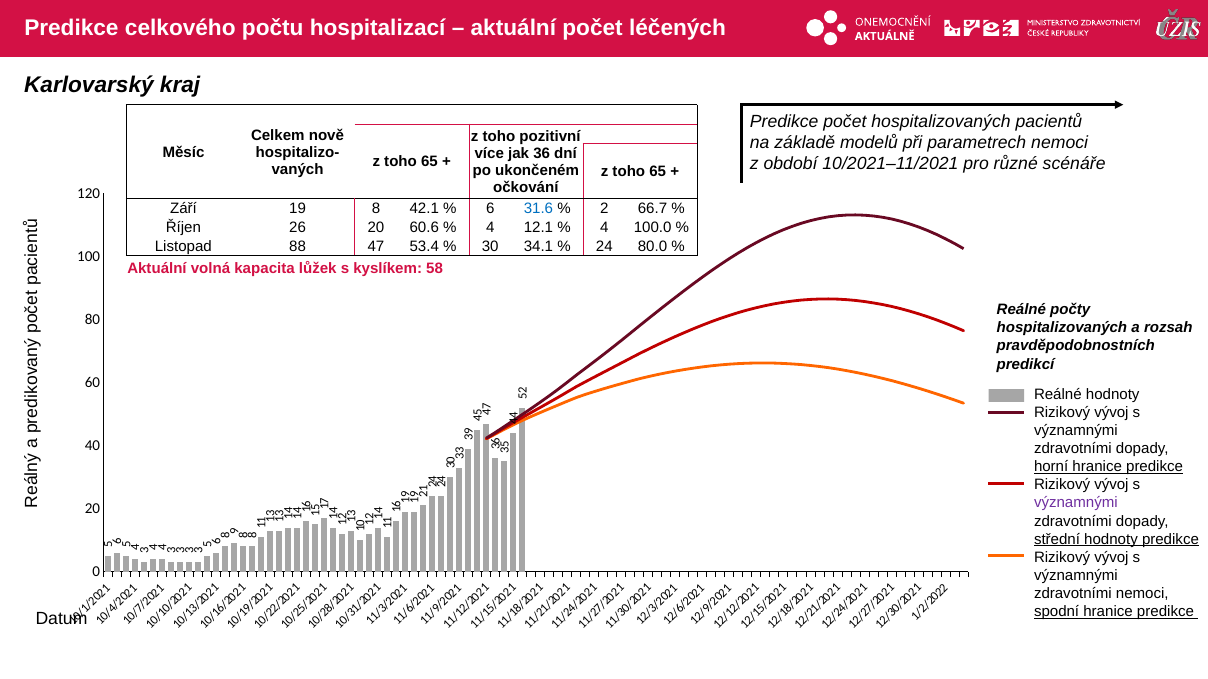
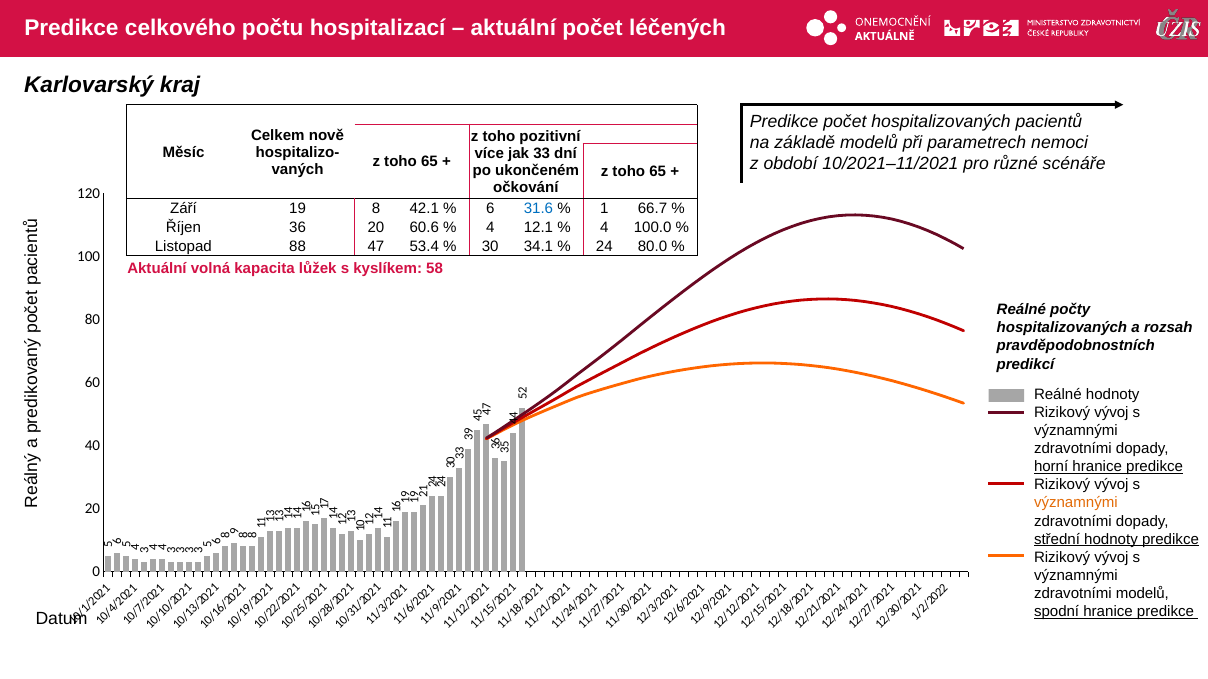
36: 36 -> 33
2 at (604, 209): 2 -> 1
26: 26 -> 36
významnými at (1076, 503) colour: purple -> orange
zdravotními nemoci: nemoci -> modelů
